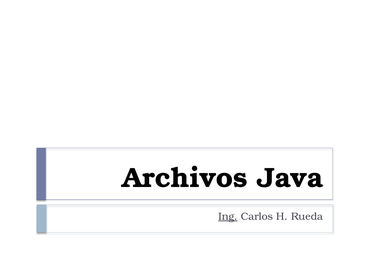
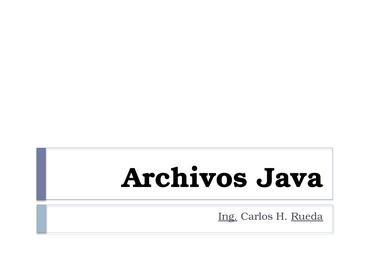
Rueda underline: none -> present
